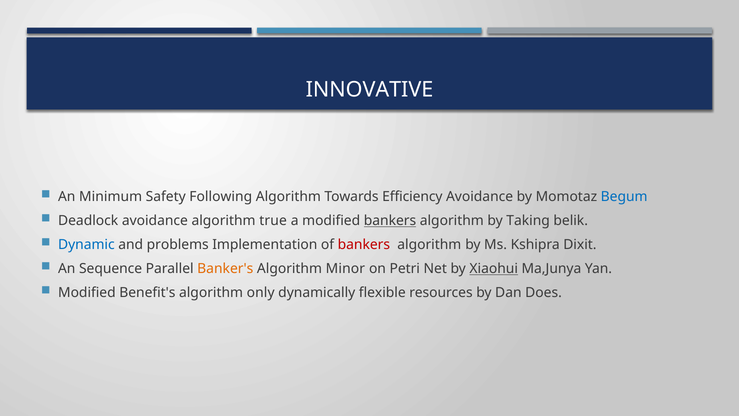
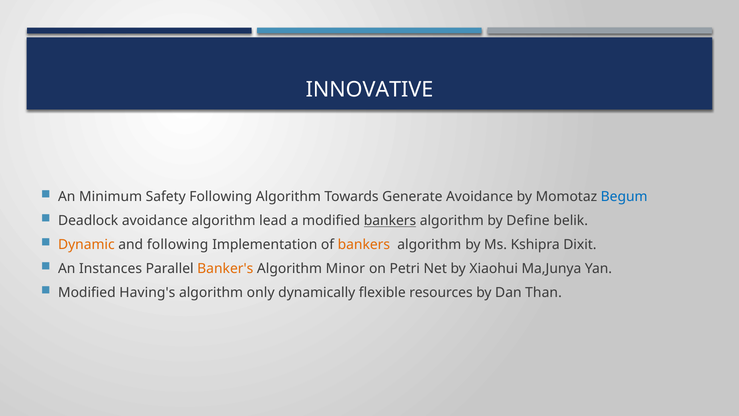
Efficiency: Efficiency -> Generate
true: true -> lead
Taking: Taking -> Define
Dynamic colour: blue -> orange
and problems: problems -> following
bankers at (364, 245) colour: red -> orange
Sequence: Sequence -> Instances
Xiaohui underline: present -> none
Benefit's: Benefit's -> Having's
Does: Does -> Than
